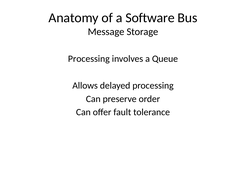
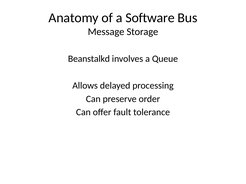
Processing at (89, 59): Processing -> Beanstalkd
